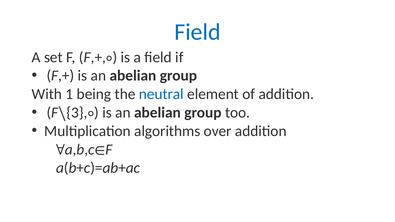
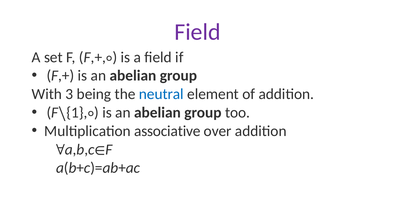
Field at (197, 32) colour: blue -> purple
1: 1 -> 3
3: 3 -> 1
algorithms: algorithms -> associative
